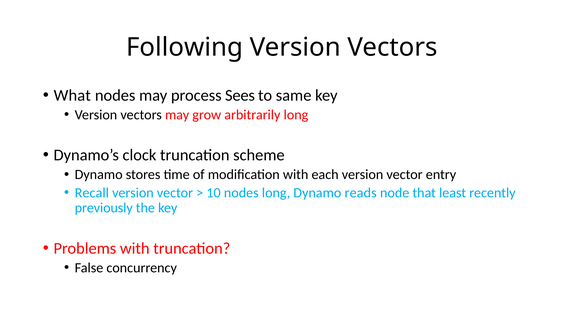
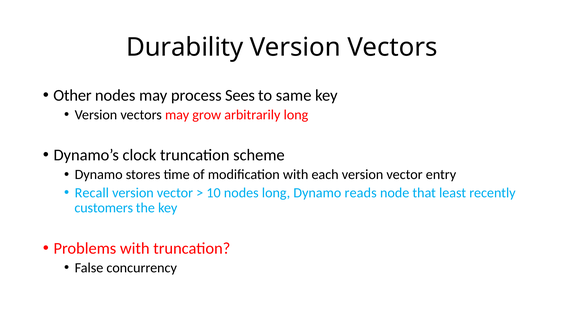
Following: Following -> Durability
What: What -> Other
previously: previously -> customers
